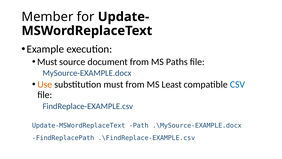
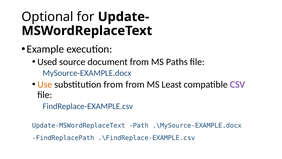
Member: Member -> Optional
Must at (47, 62): Must -> Used
substitution must: must -> from
CSV colour: blue -> purple
